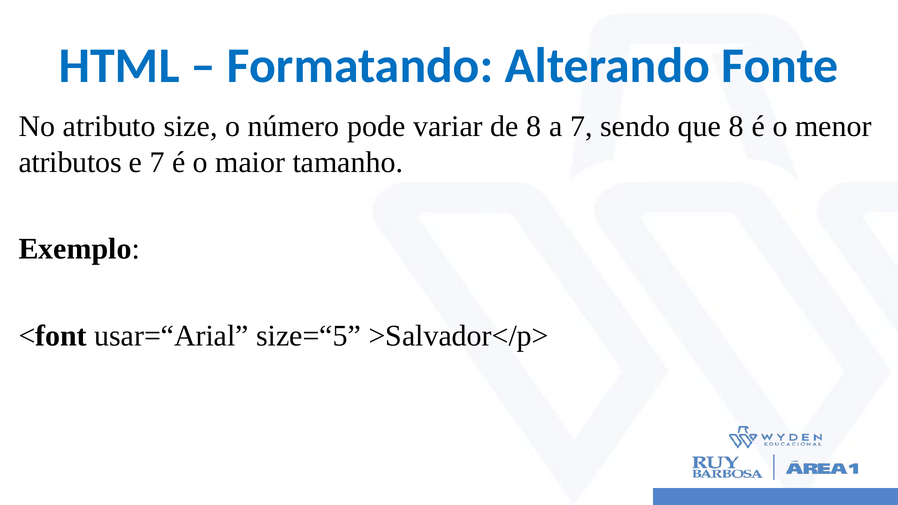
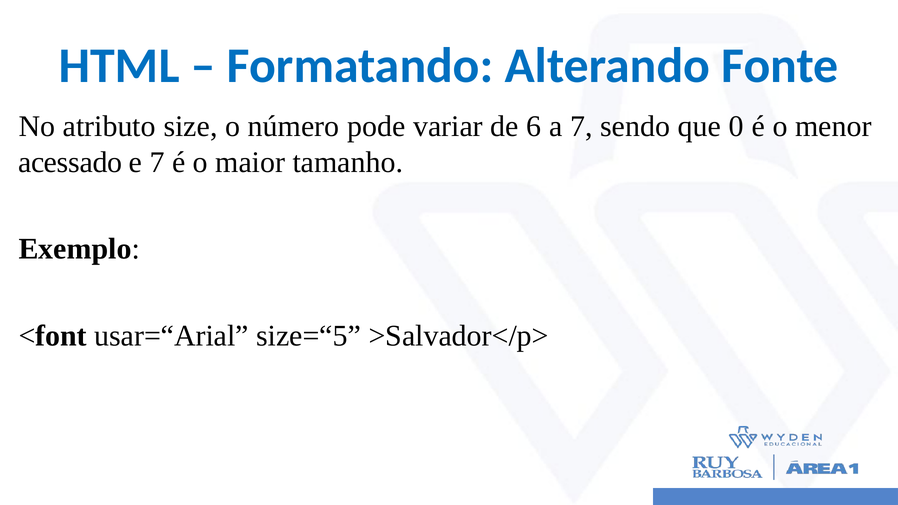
de 8: 8 -> 6
que 8: 8 -> 0
atributos: atributos -> acessado
